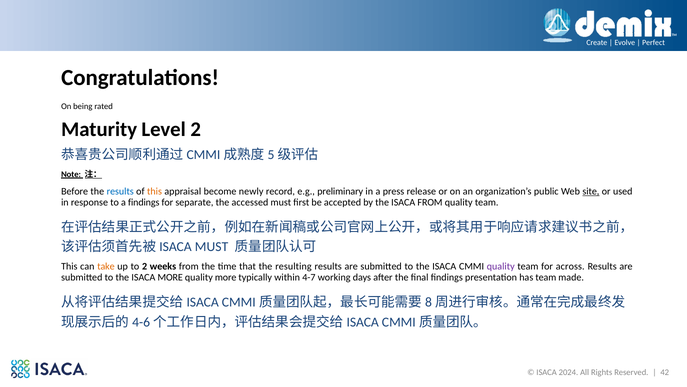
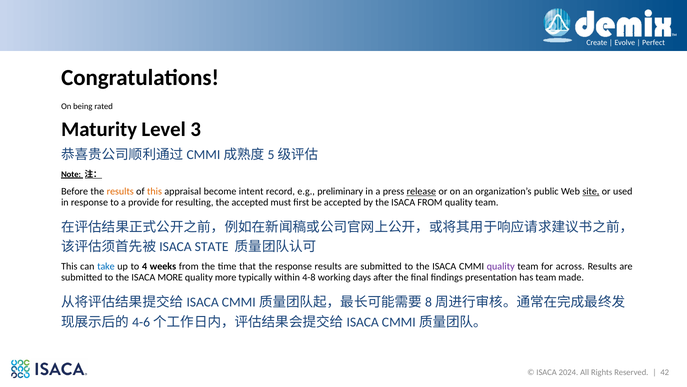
Level 2: 2 -> 3
results at (120, 191) colour: blue -> orange
newly: newly -> intent
release underline: none -> present
a findings: findings -> provide
separate: separate -> resulting
the accessed: accessed -> accepted
MUST at (212, 246): MUST -> STATE
take colour: orange -> blue
to 2: 2 -> 4
the resulting: resulting -> response
4-7: 4-7 -> 4-8
